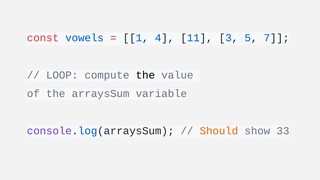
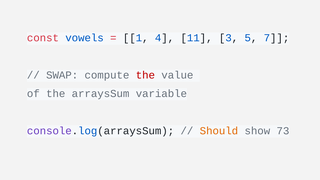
LOOP: LOOP -> SWAP
the at (145, 75) colour: black -> red
33: 33 -> 73
